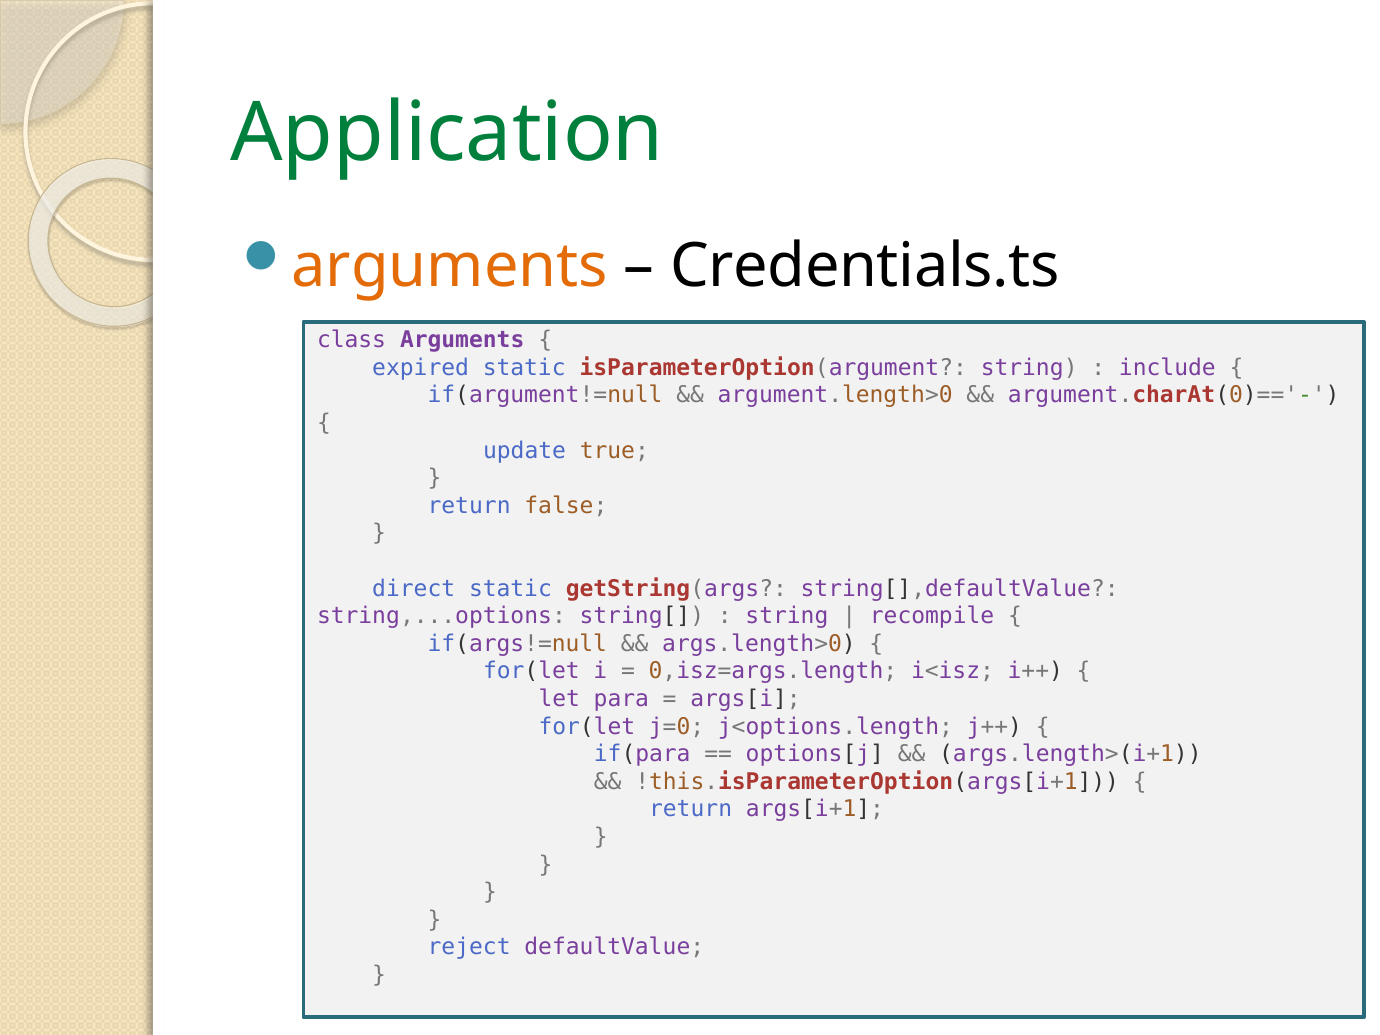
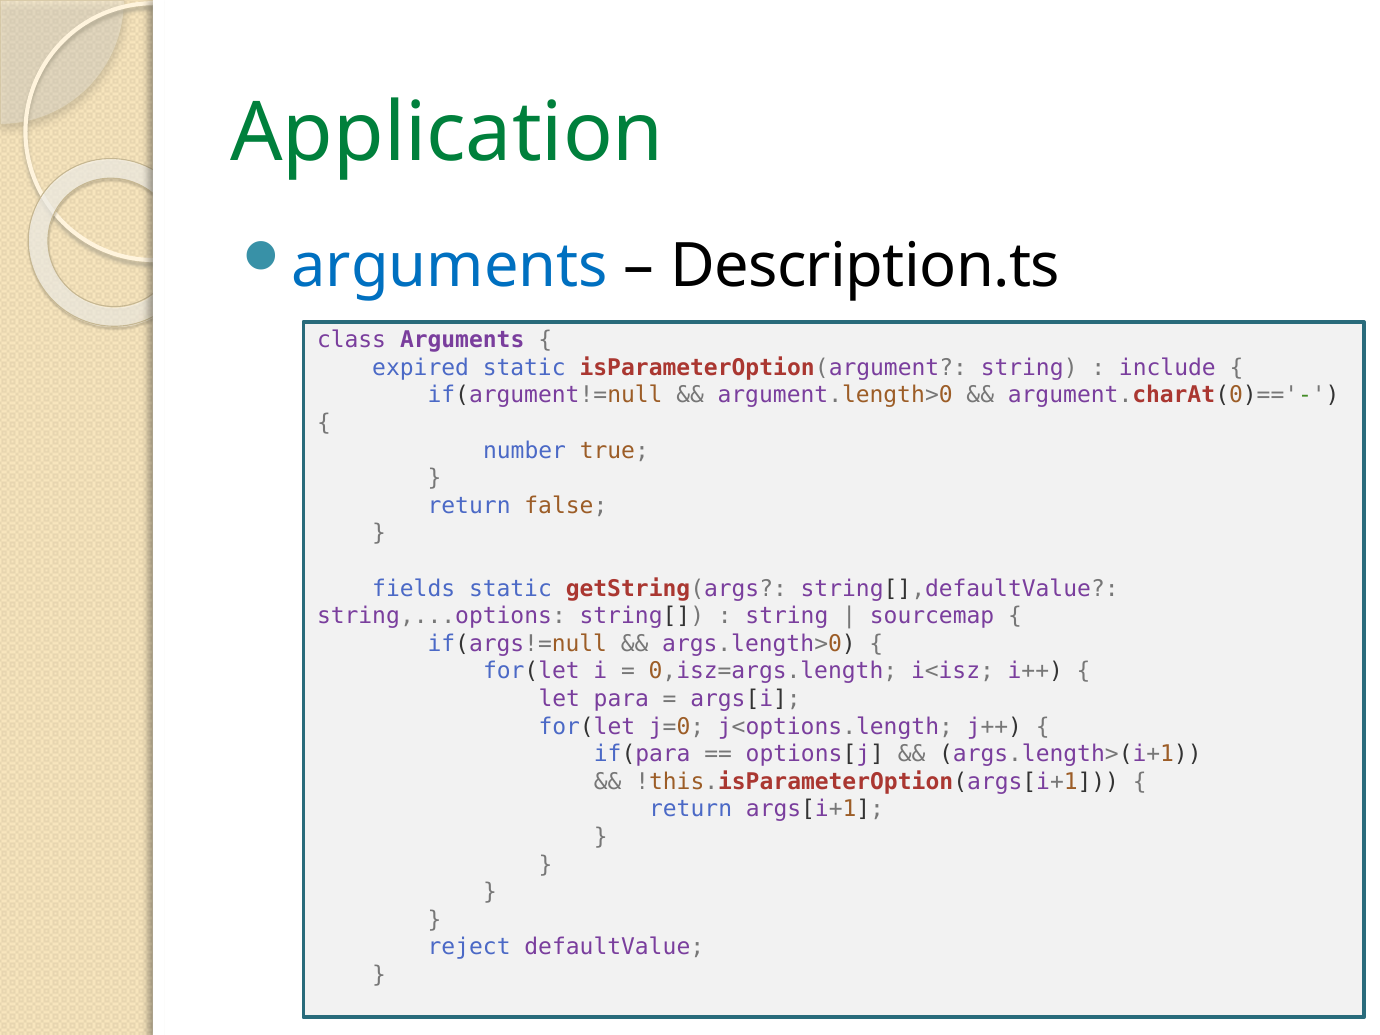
arguments at (450, 266) colour: orange -> blue
Credentials.ts: Credentials.ts -> Description.ts
update: update -> number
direct: direct -> fields
recompile: recompile -> sourcemap
